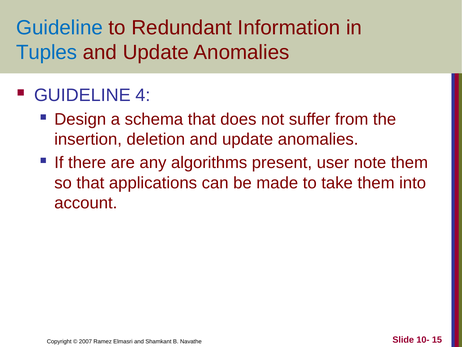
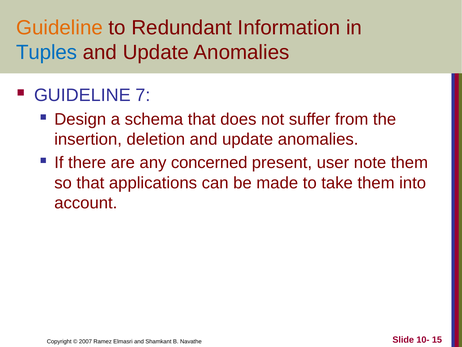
Guideline at (60, 28) colour: blue -> orange
4: 4 -> 7
algorithms: algorithms -> concerned
